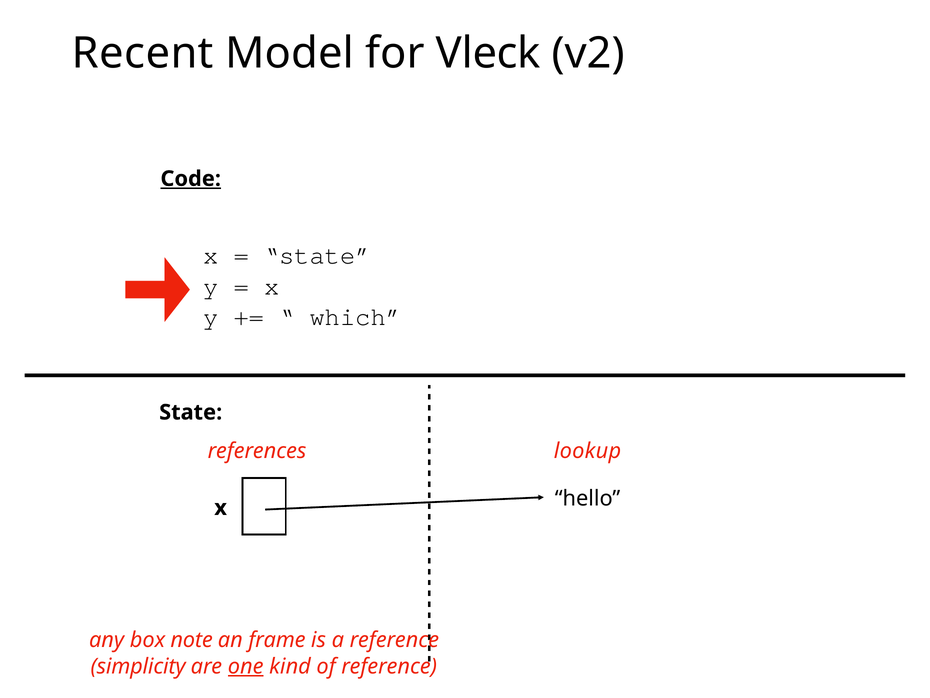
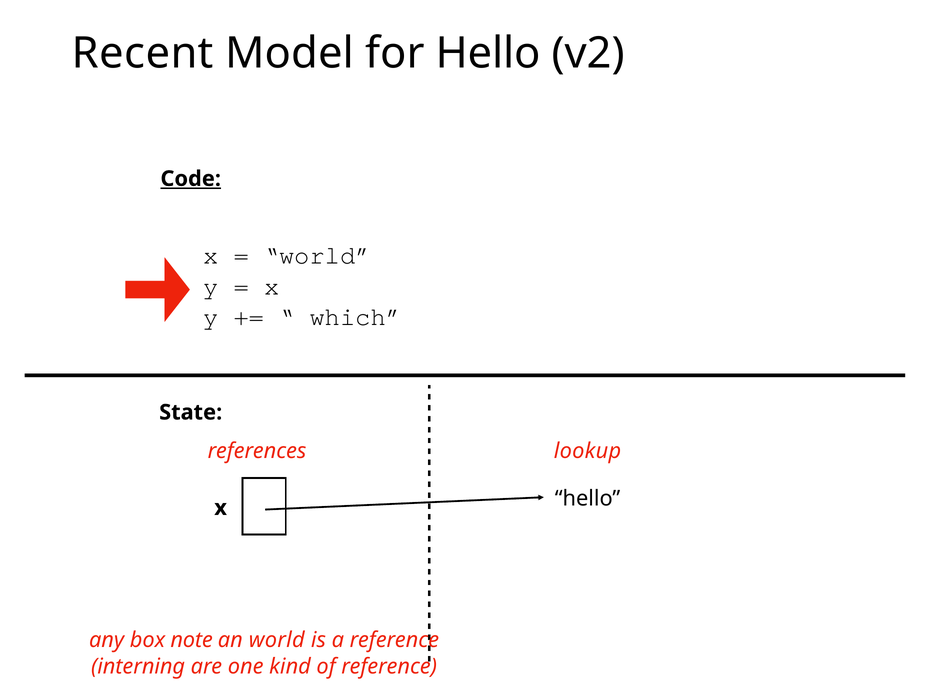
for Vleck: Vleck -> Hello
state at (317, 255): state -> world
an frame: frame -> world
simplicity: simplicity -> interning
one underline: present -> none
